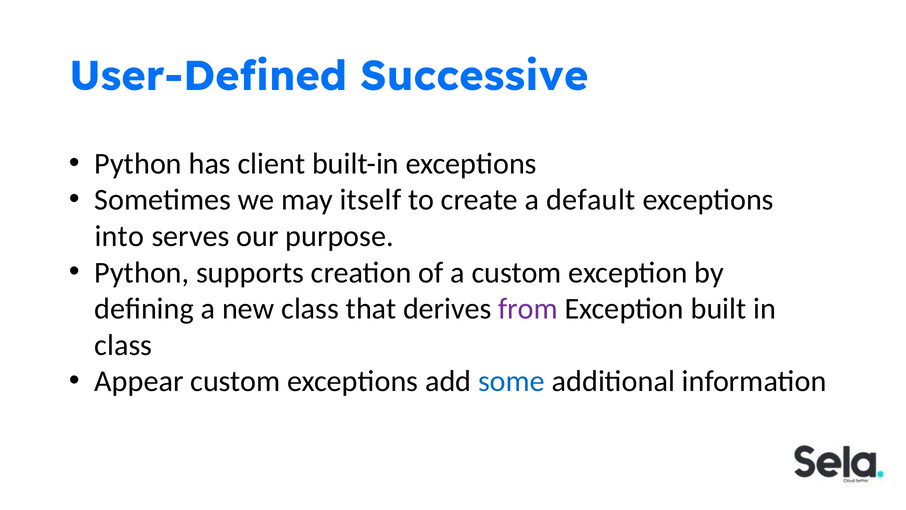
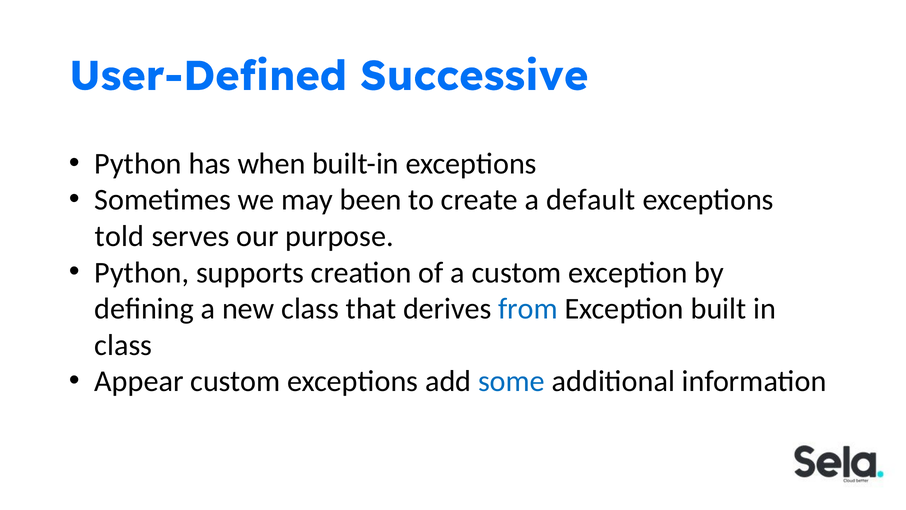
client: client -> when
itself: itself -> been
into: into -> told
from colour: purple -> blue
